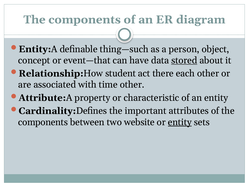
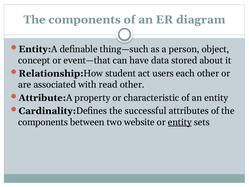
stored underline: present -> none
there: there -> users
time: time -> read
important: important -> successful
